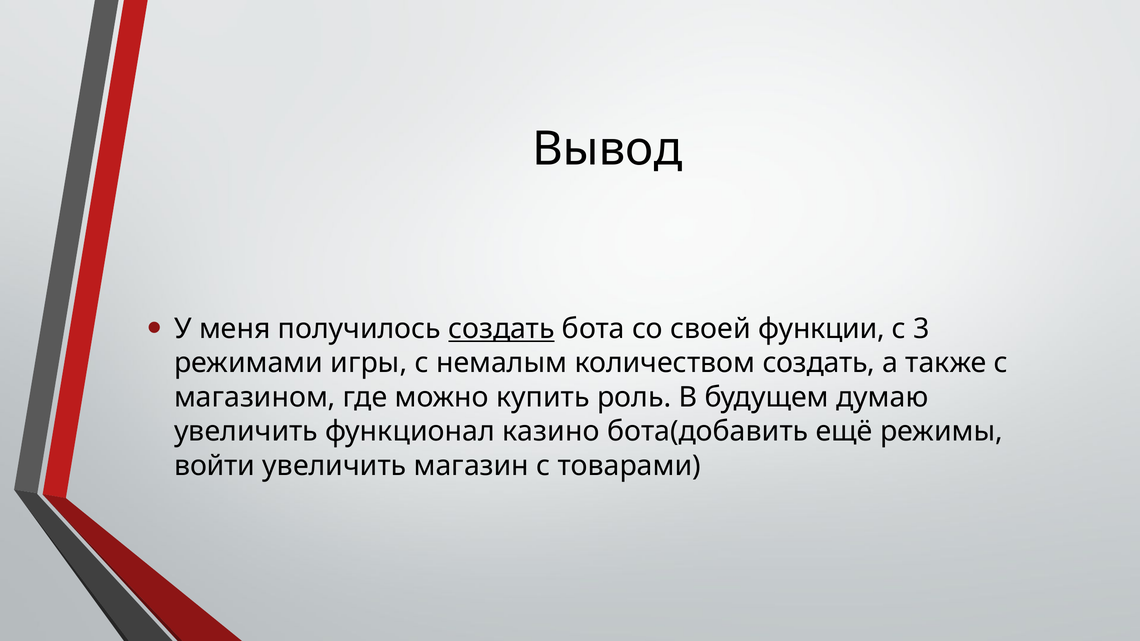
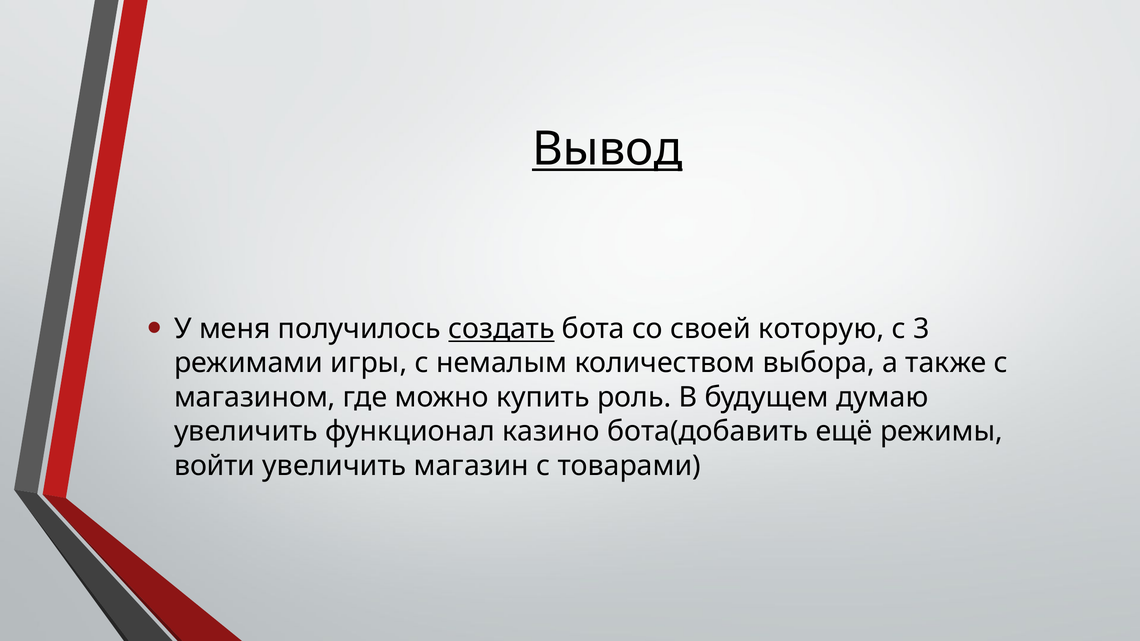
Вывод underline: none -> present
функции: функции -> которую
количеством создать: создать -> выбора
